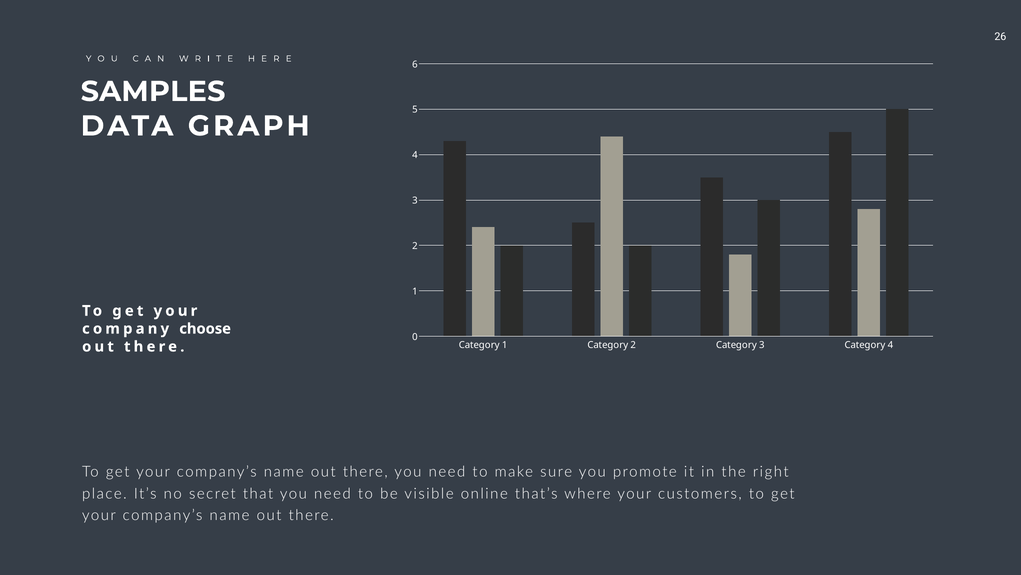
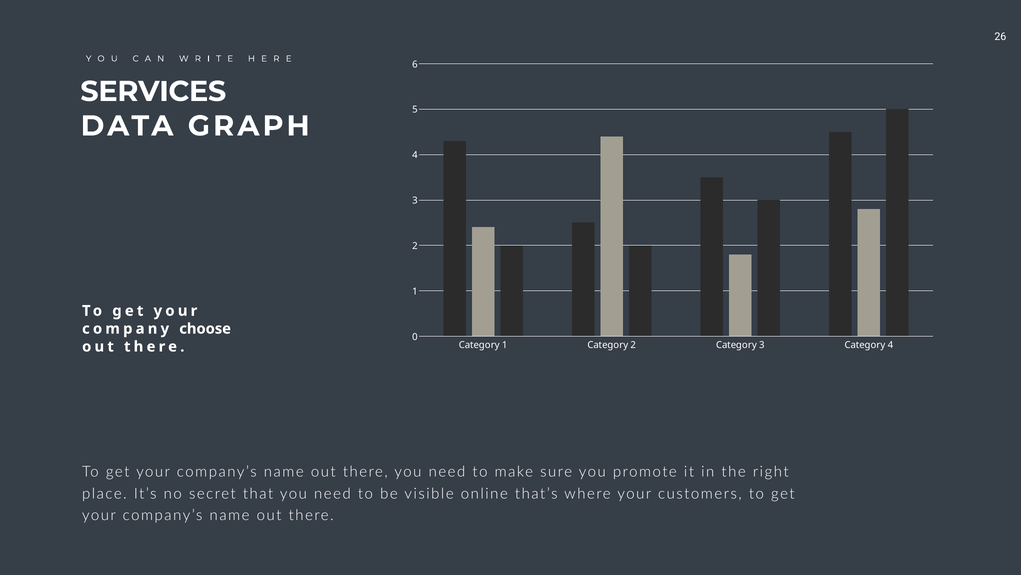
SAMPLES: SAMPLES -> SERVICES
